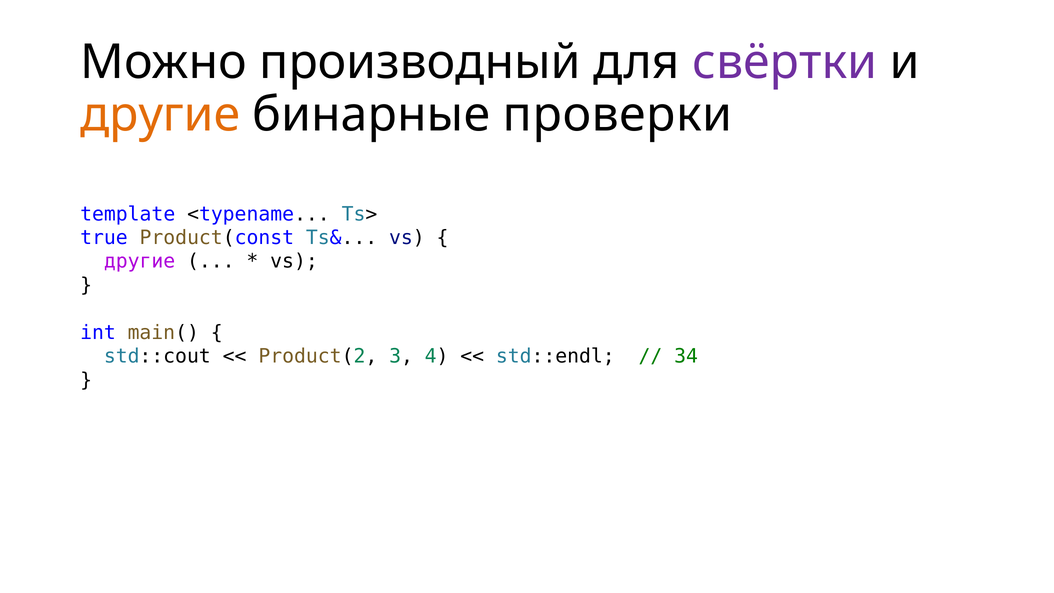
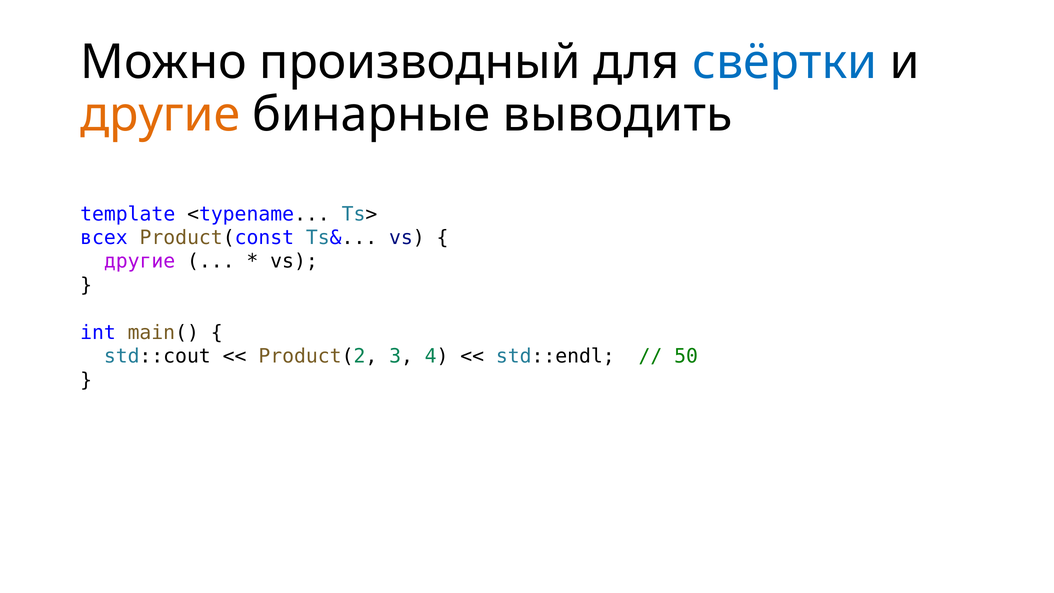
свёртки colour: purple -> blue
проверки: проверки -> выводить
true: true -> всех
34: 34 -> 50
